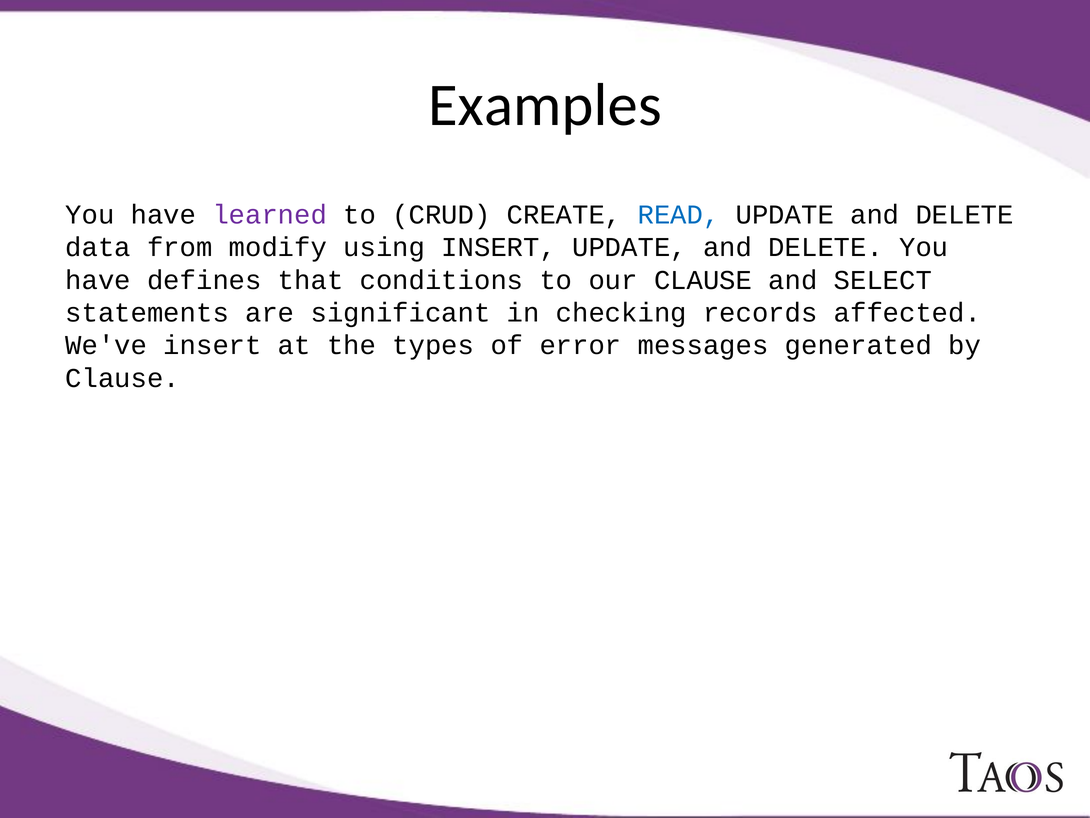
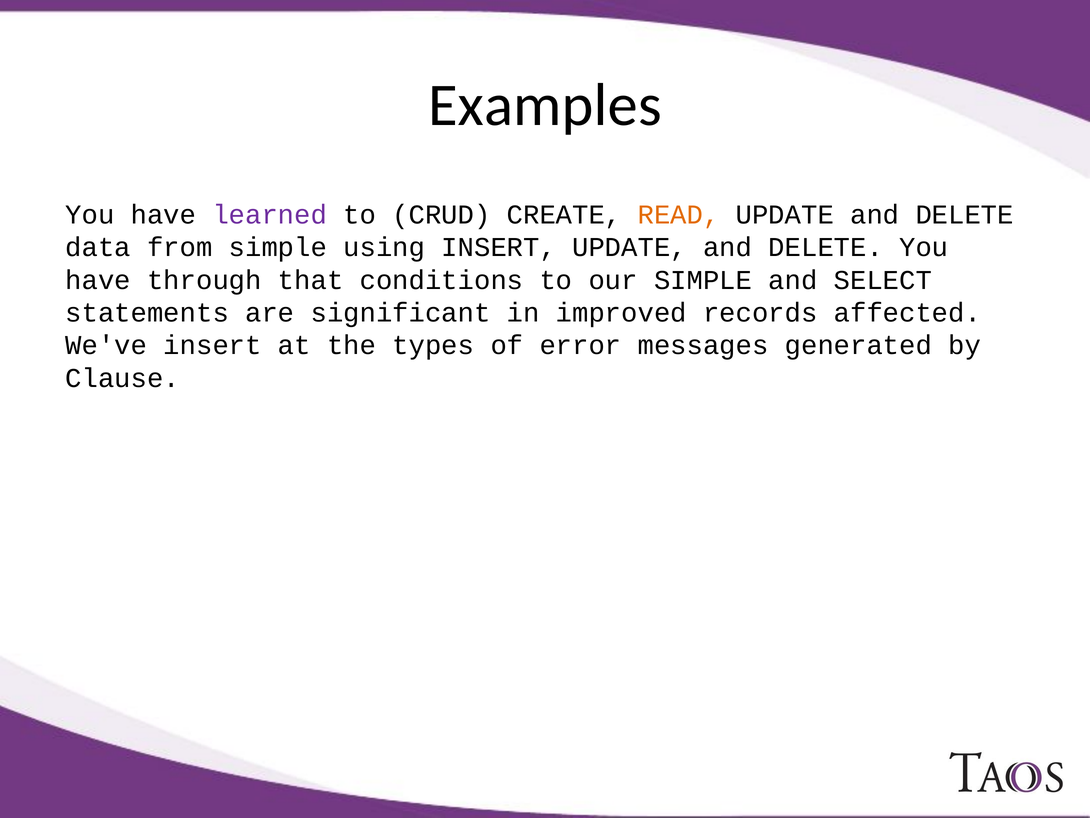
READ colour: blue -> orange
from modify: modify -> simple
defines: defines -> through
our CLAUSE: CLAUSE -> SIMPLE
checking: checking -> improved
